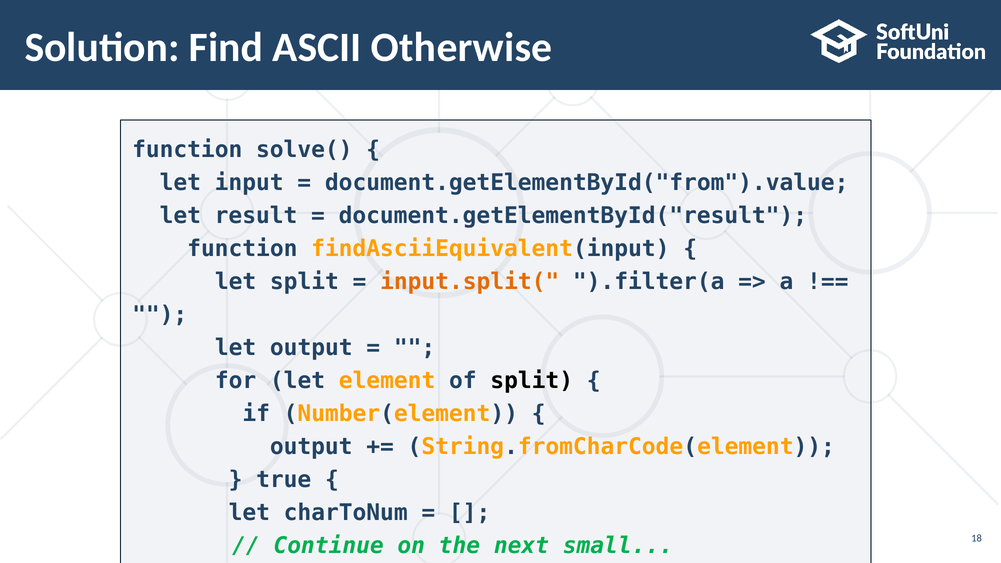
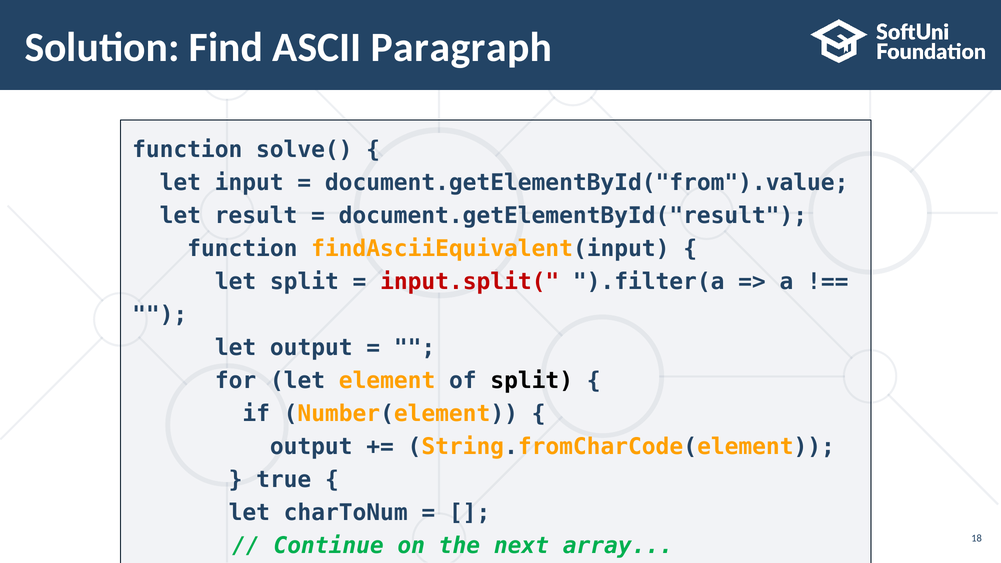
Otherwise: Otherwise -> Paragraph
input.split( colour: orange -> red
small: small -> array
